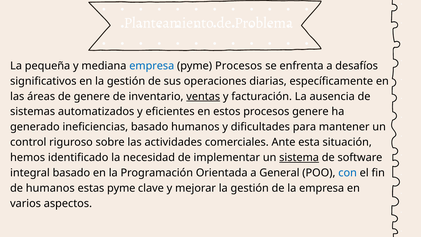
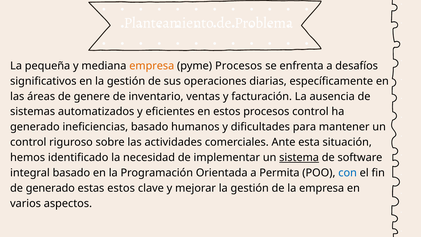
empresa at (152, 66) colour: blue -> orange
ventas underline: present -> none
procesos genere: genere -> control
General: General -> Permita
de humanos: humanos -> generado
estas pyme: pyme -> estos
